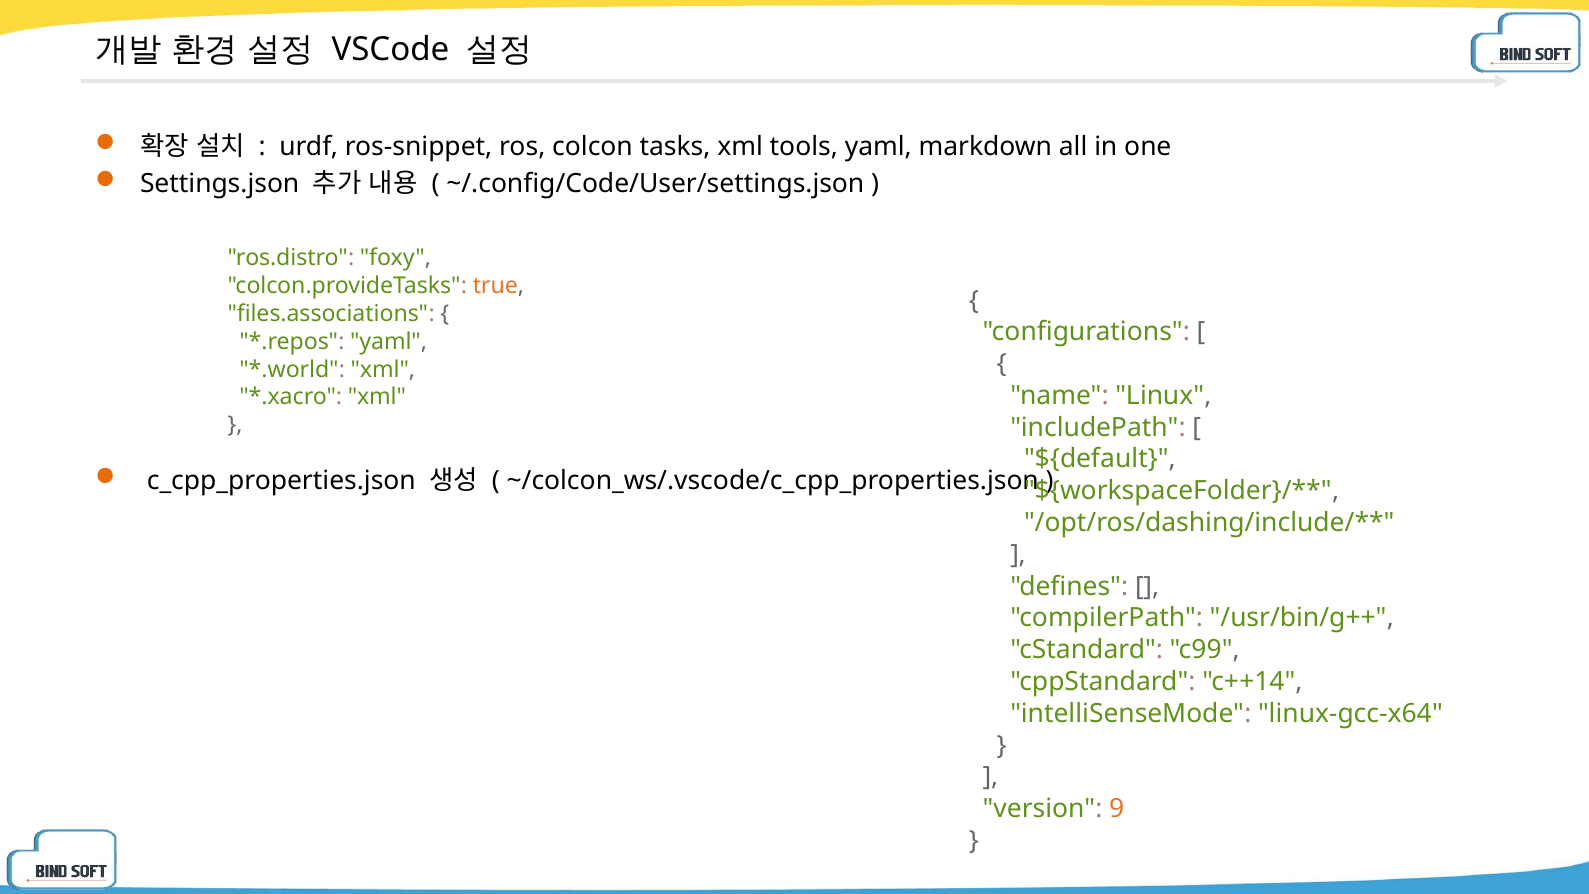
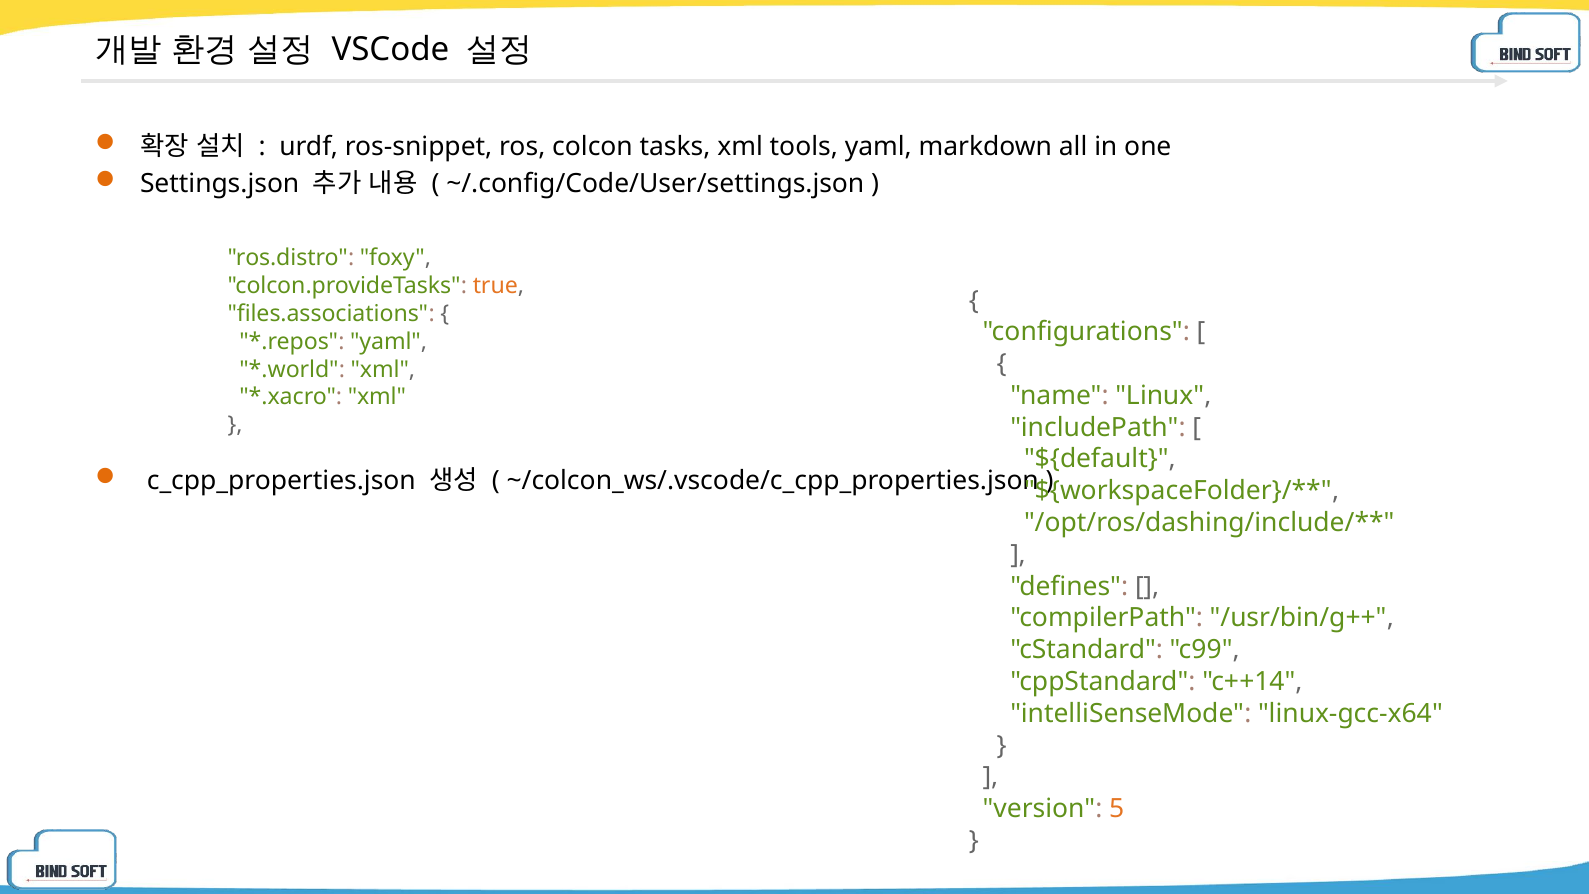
9: 9 -> 5
